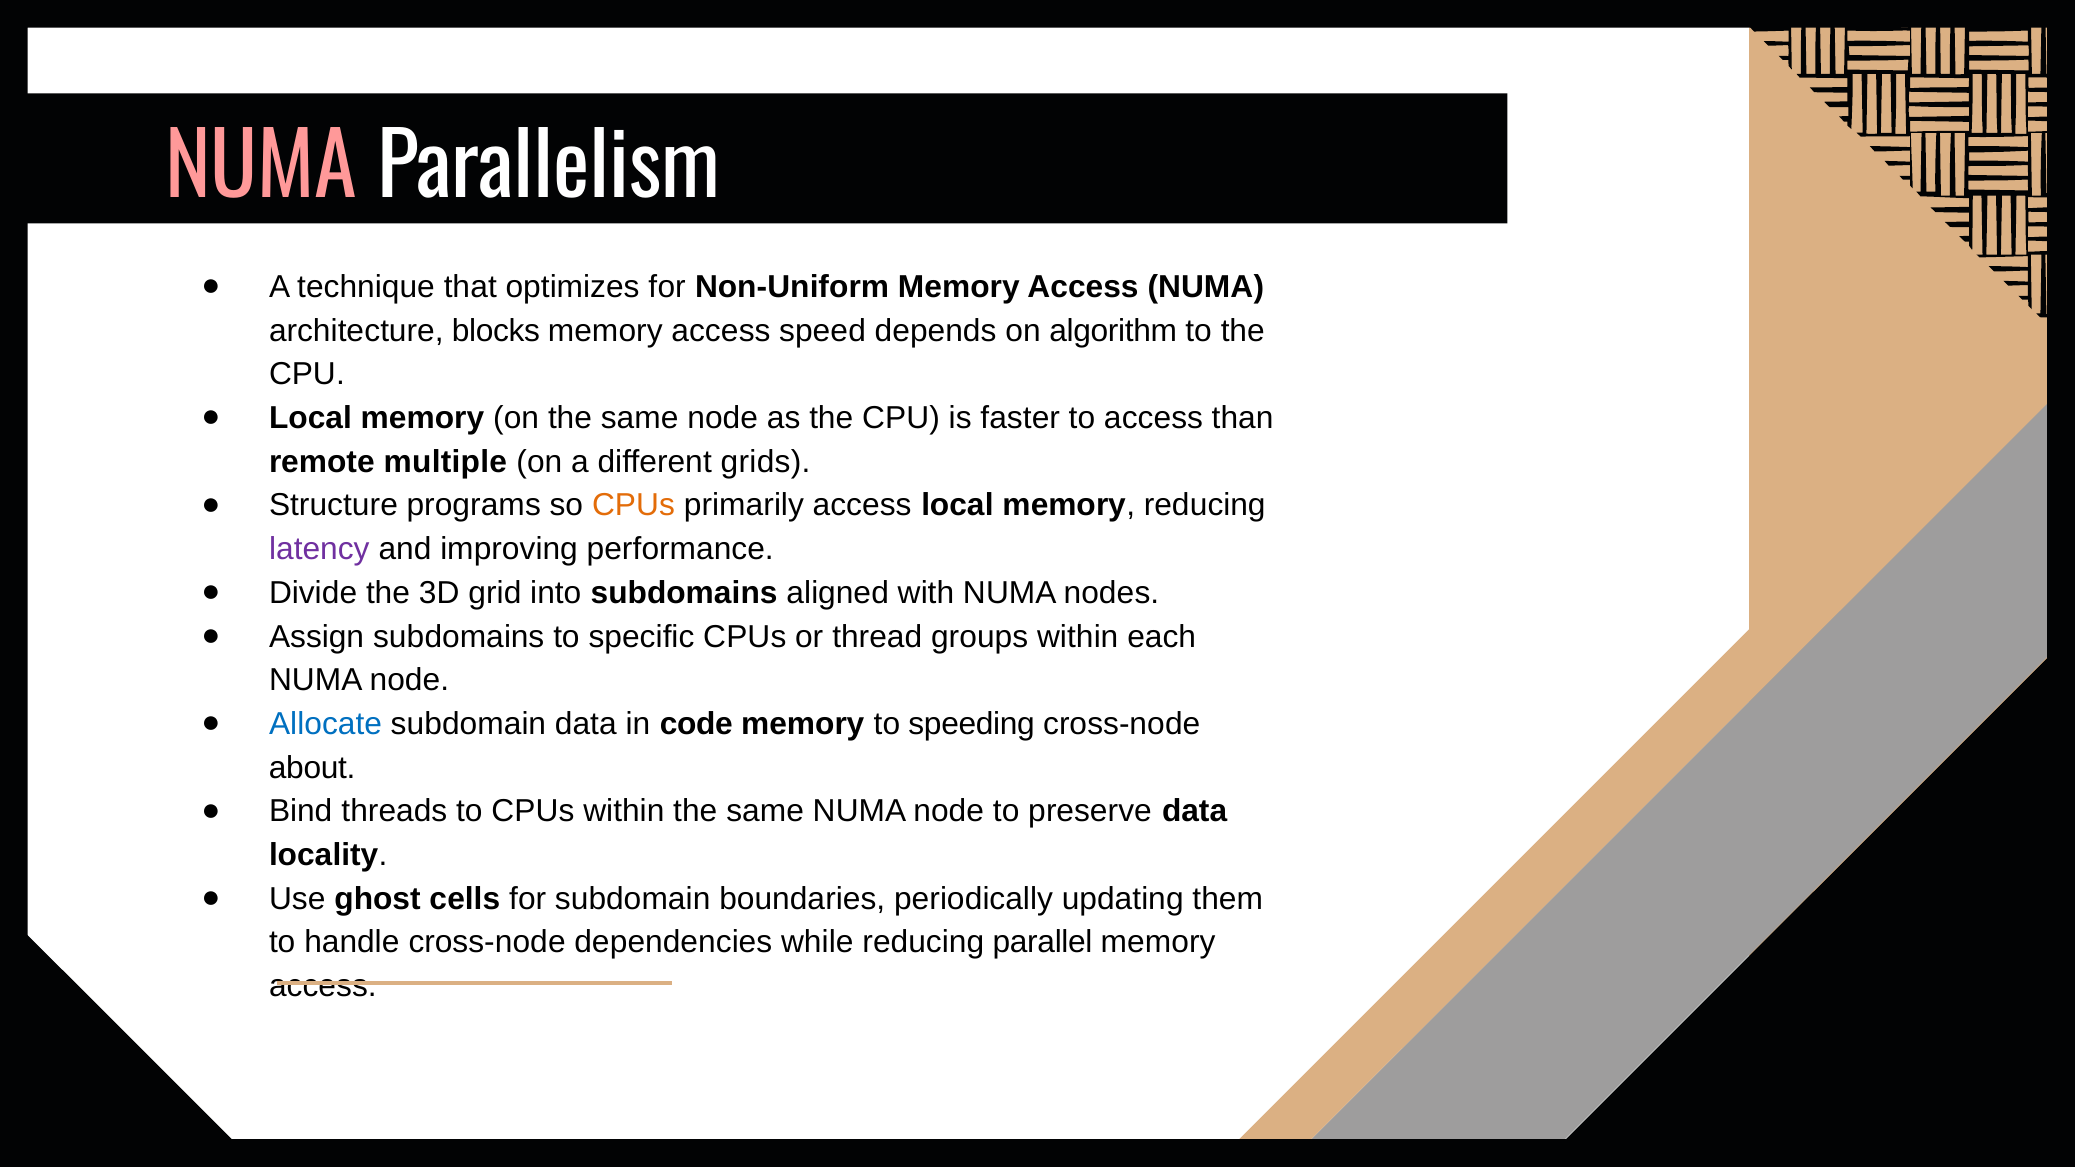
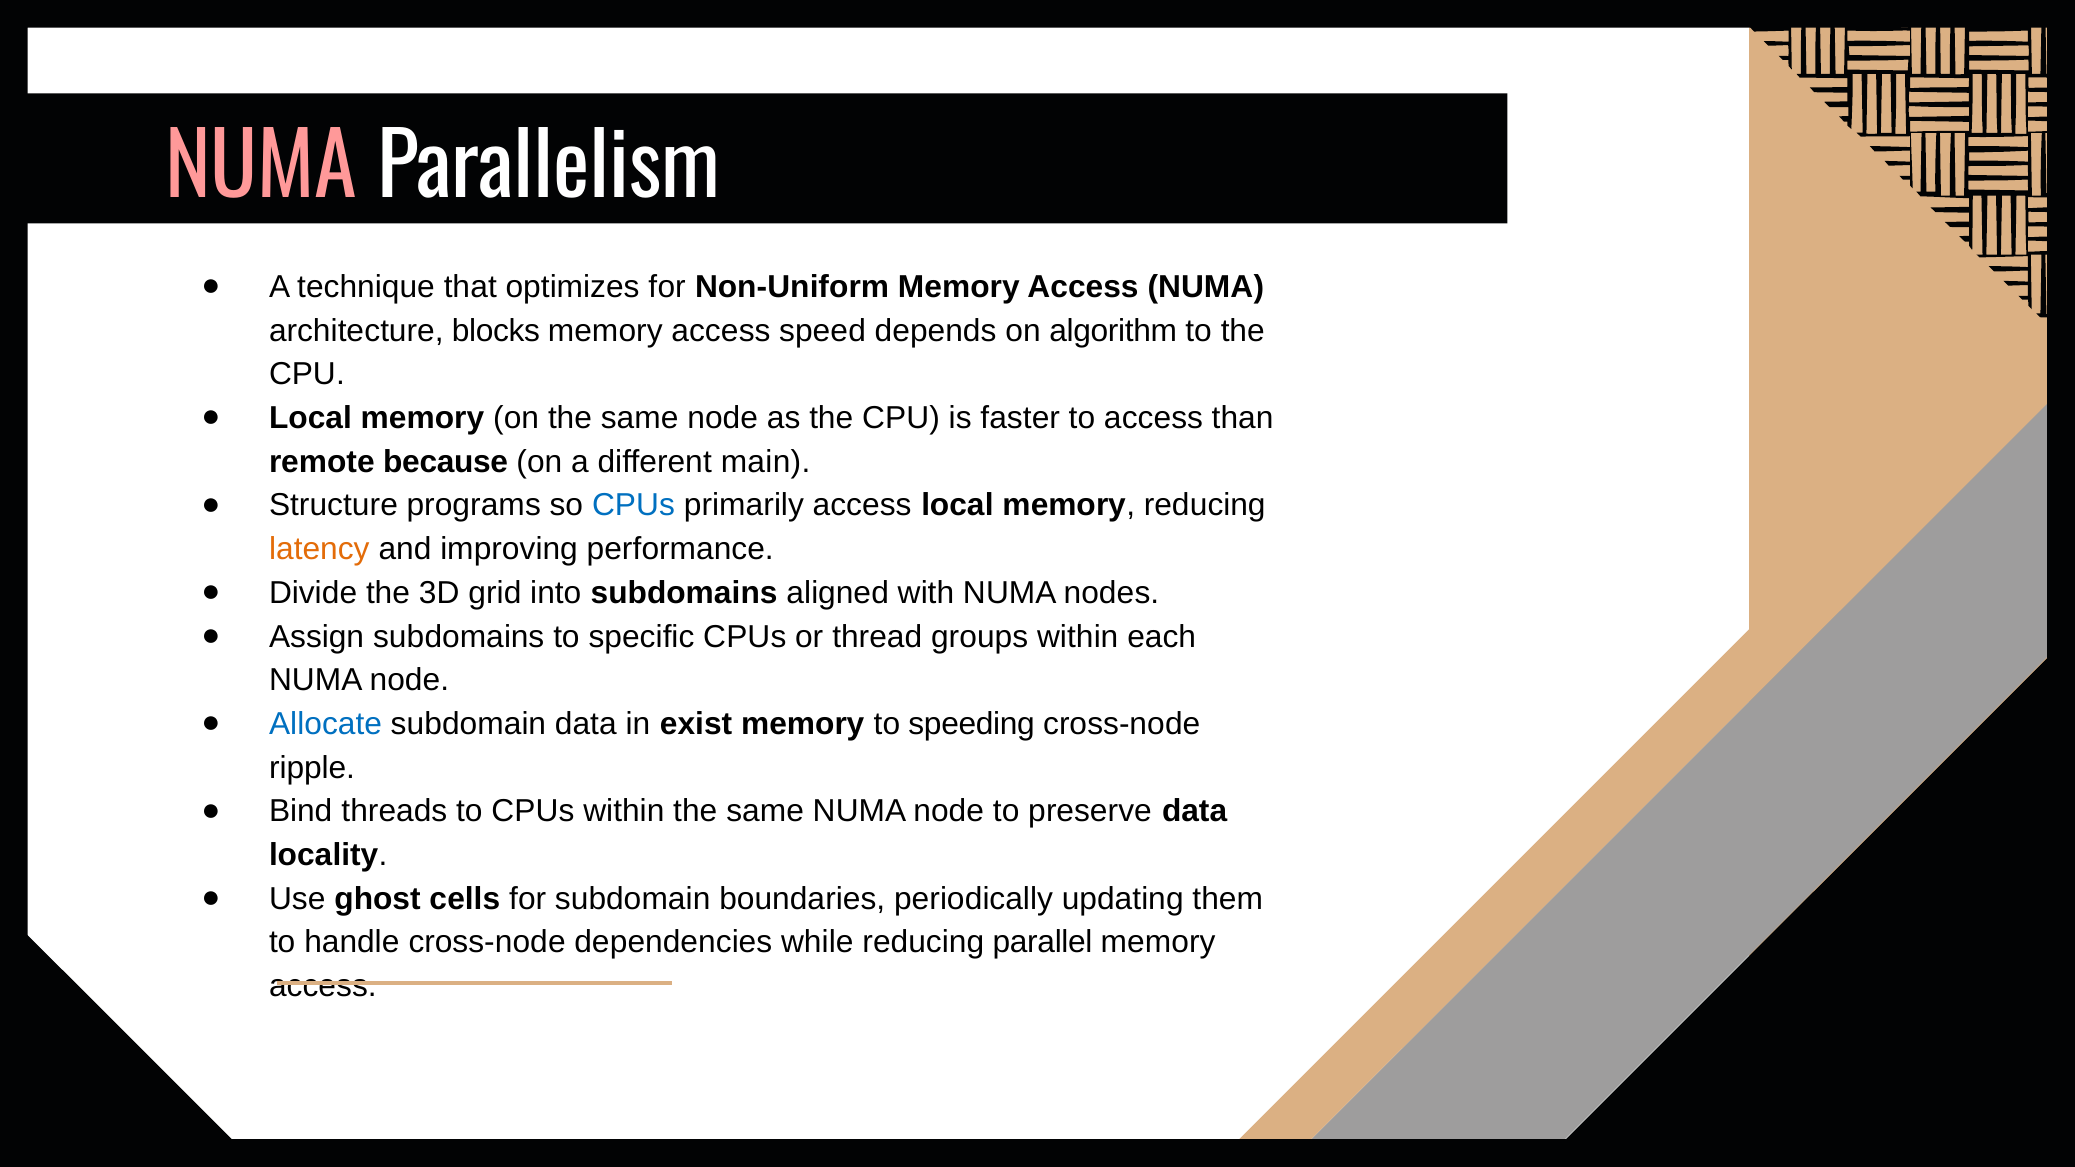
multiple: multiple -> because
grids: grids -> main
CPUs at (633, 506) colour: orange -> blue
latency colour: purple -> orange
code: code -> exist
about: about -> ripple
